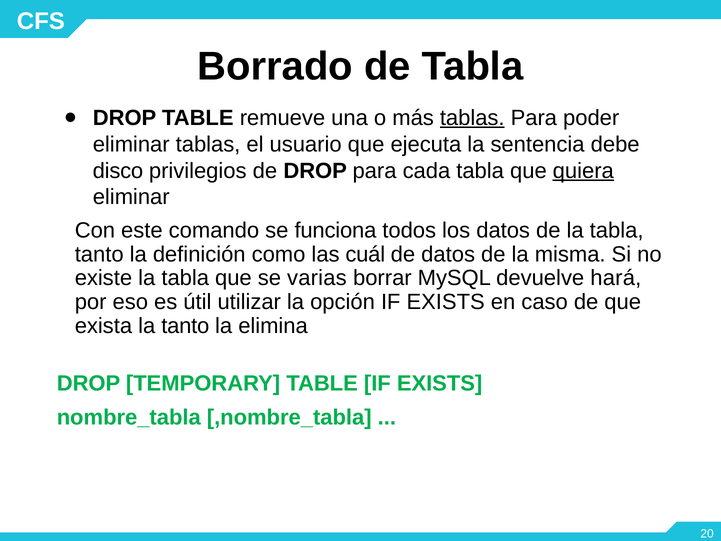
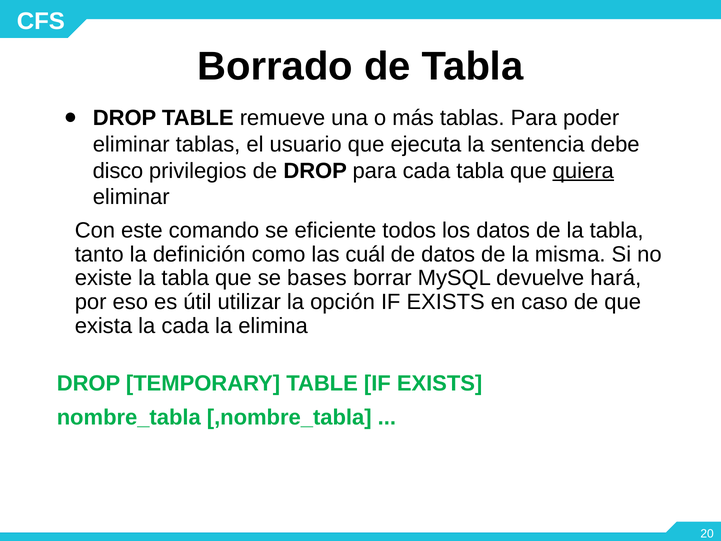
tablas at (472, 118) underline: present -> none
funciona: funciona -> eficiente
varias: varias -> bases
la tanto: tanto -> cada
